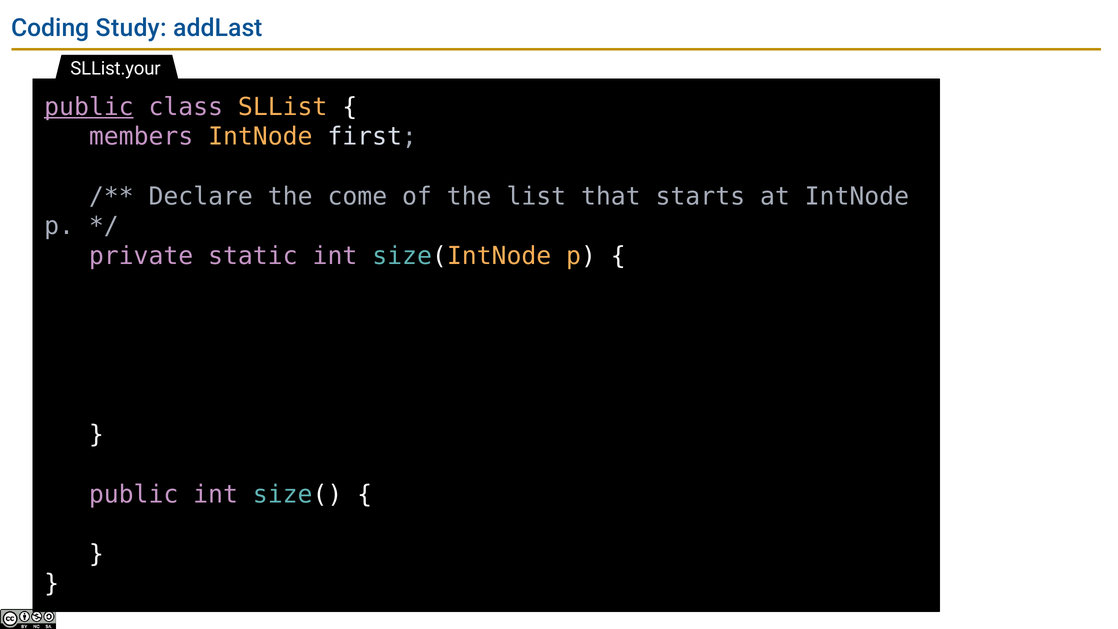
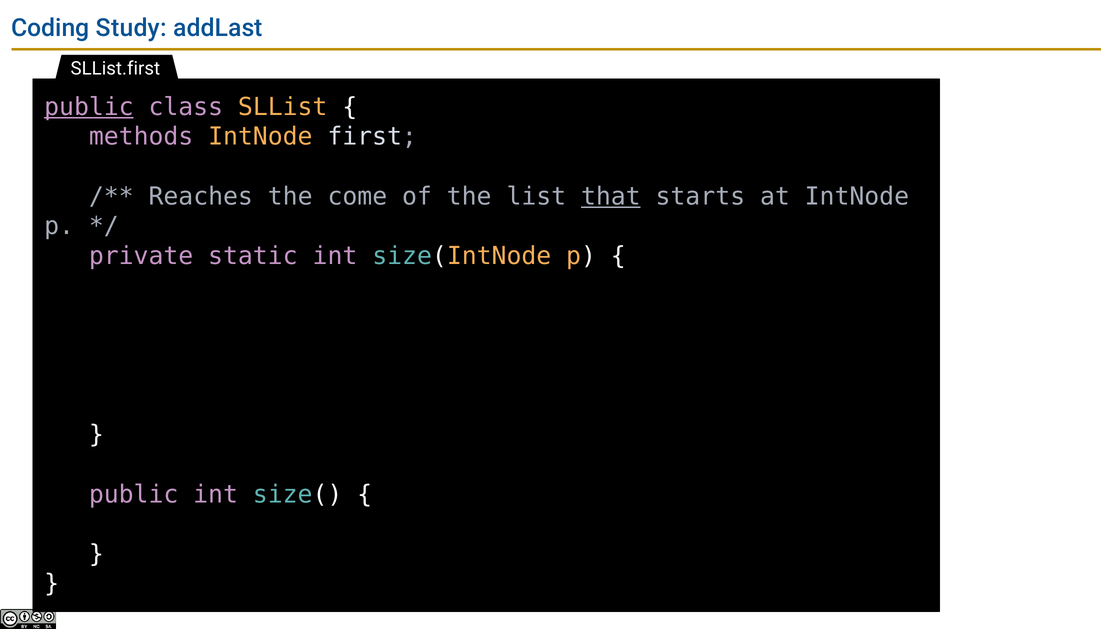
SLList.your: SLList.your -> SLList.first
members: members -> methods
Declare: Declare -> Reaches
that underline: none -> present
